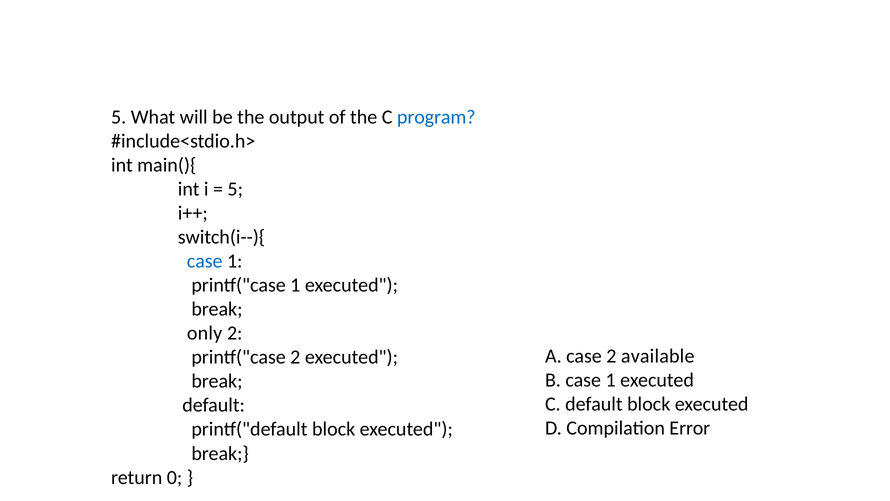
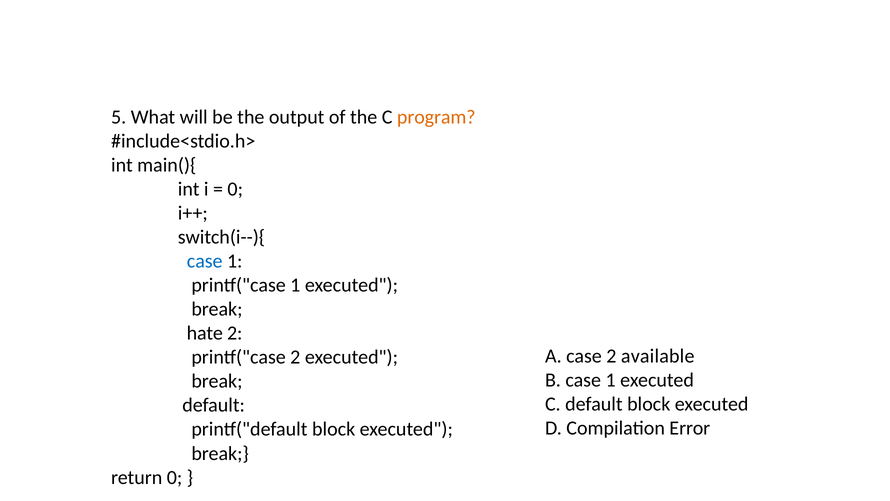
program colour: blue -> orange
5 at (235, 189): 5 -> 0
only: only -> hate
